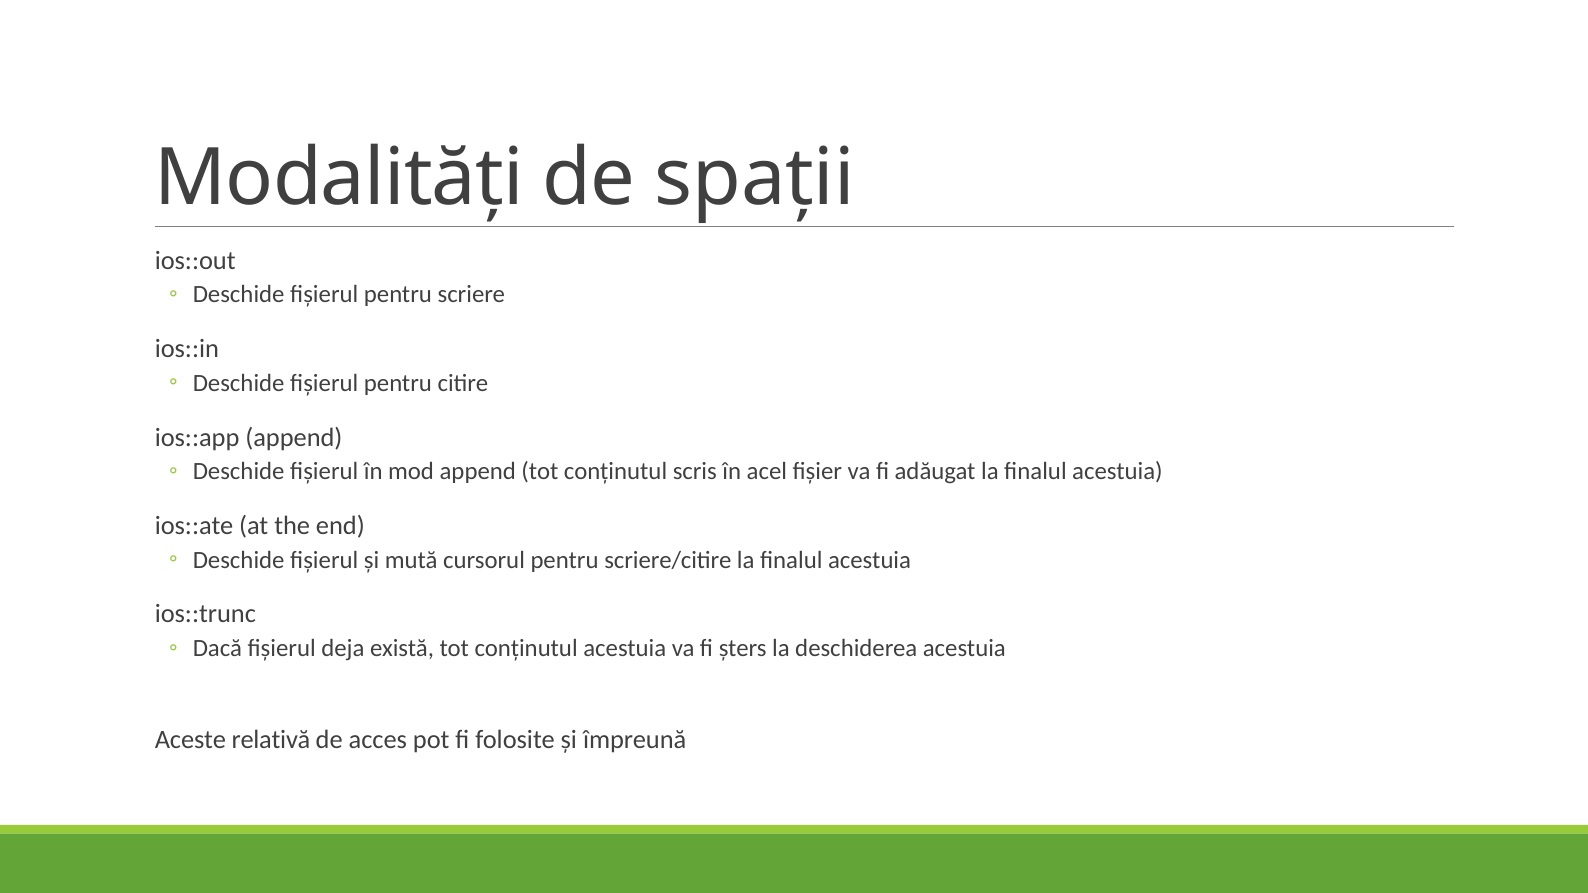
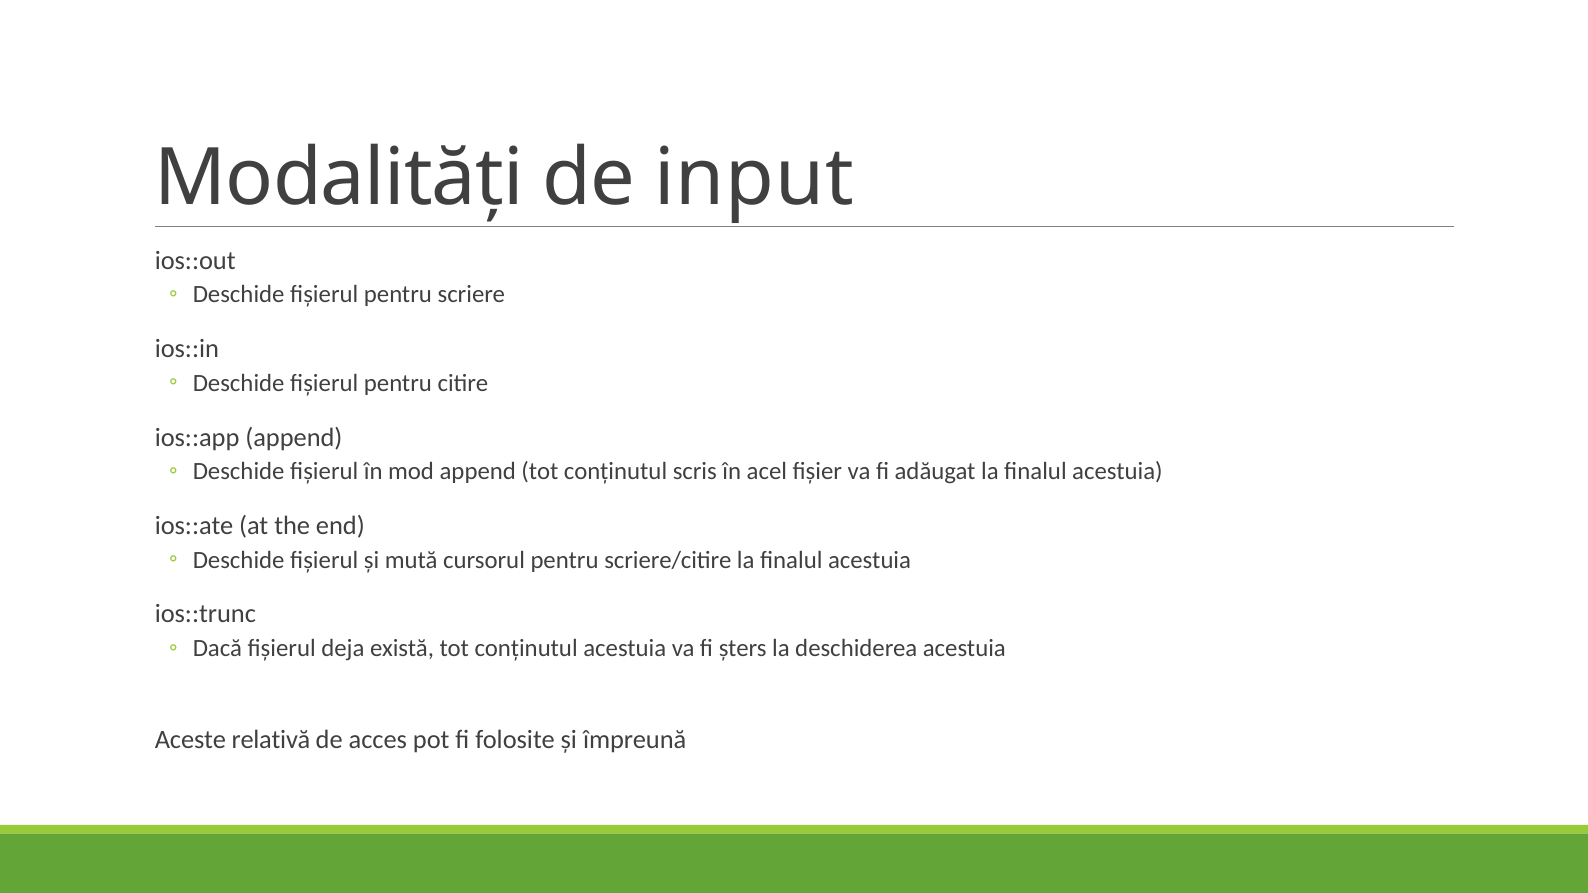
spații: spații -> input
